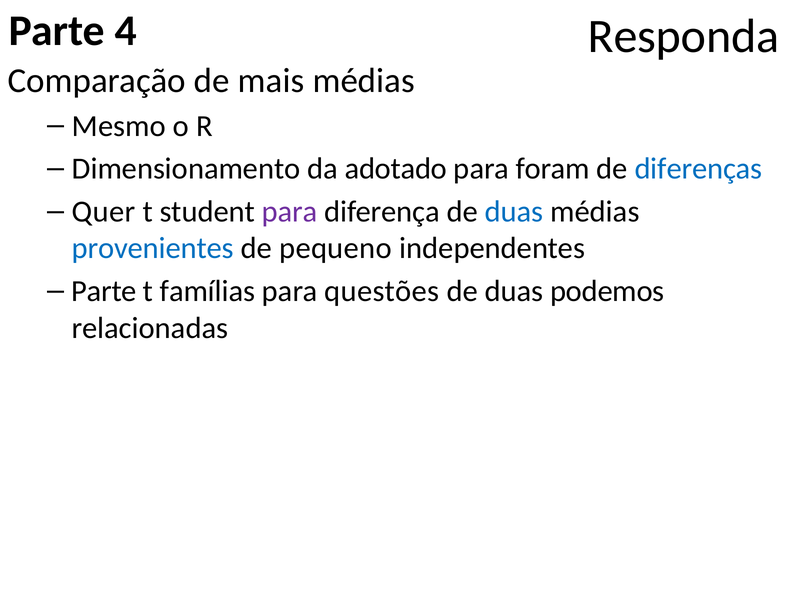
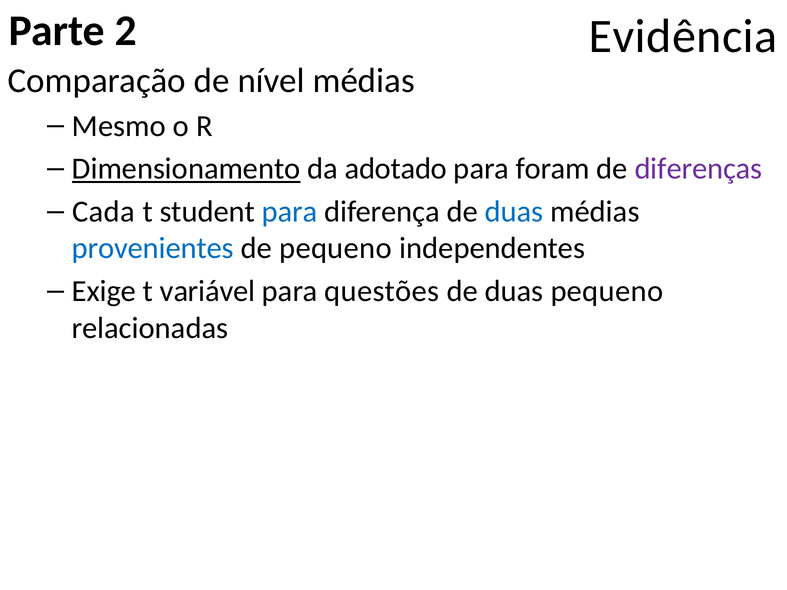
4: 4 -> 2
Responda: Responda -> Evidência
mais: mais -> nível
Dimensionamento underline: none -> present
diferenças colour: blue -> purple
Quer: Quer -> Cada
para at (290, 212) colour: purple -> blue
Parte at (104, 291): Parte -> Exige
famílias: famílias -> variável
duas podemos: podemos -> pequeno
